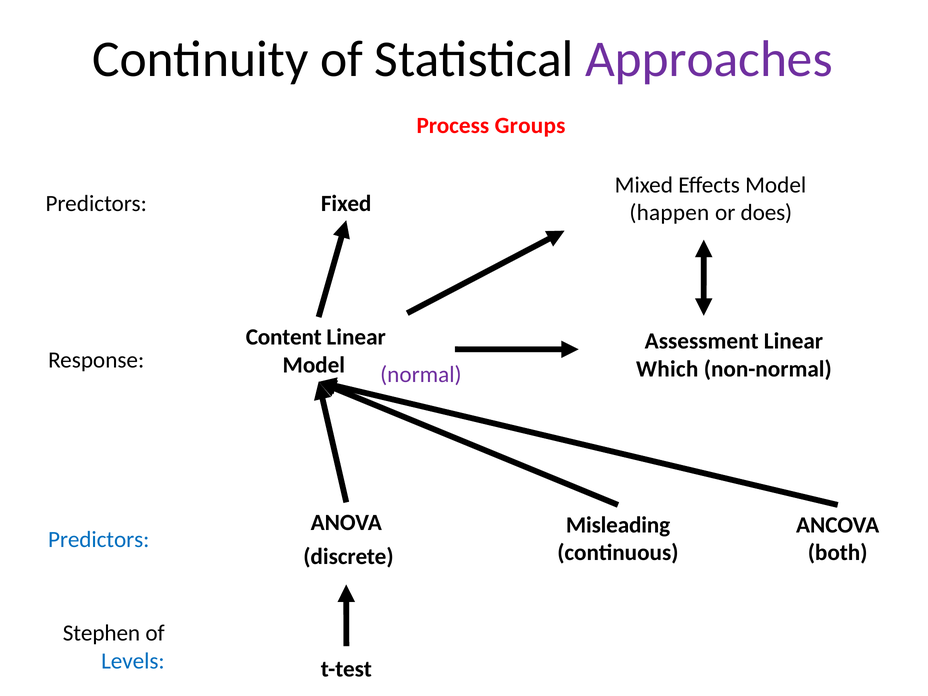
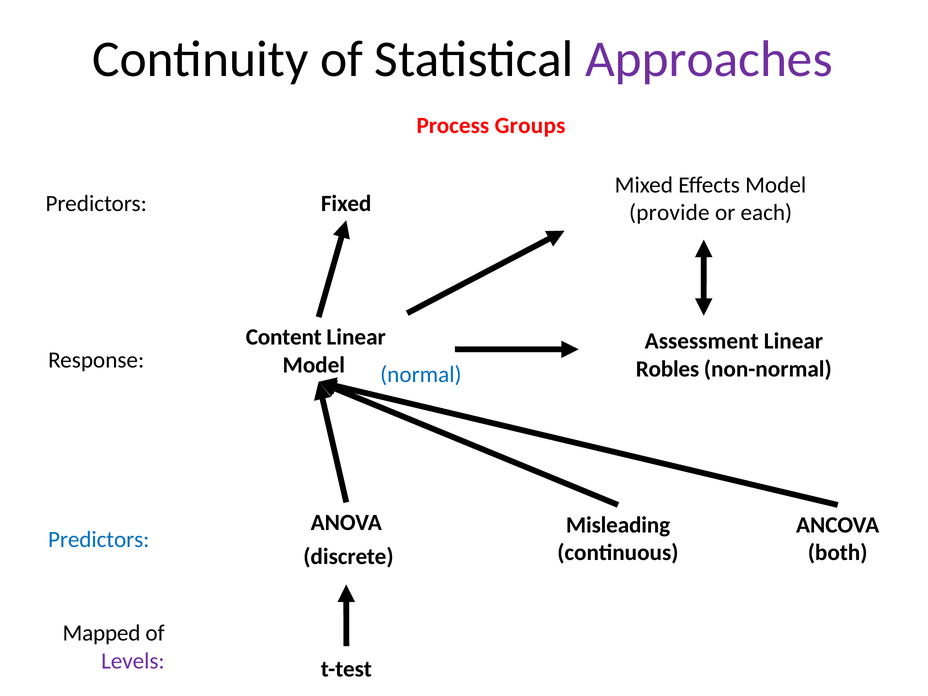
happen: happen -> provide
does: does -> each
Which: Which -> Robles
normal colour: purple -> blue
Stephen: Stephen -> Mapped
Levels colour: blue -> purple
